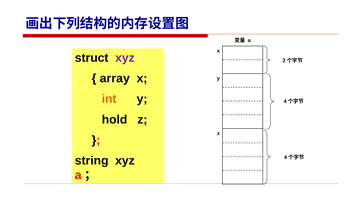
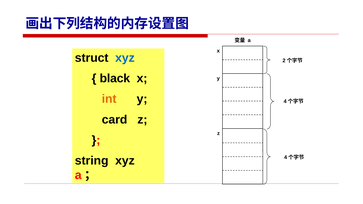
xyz at (125, 58) colour: purple -> blue
array: array -> black
hold: hold -> card
